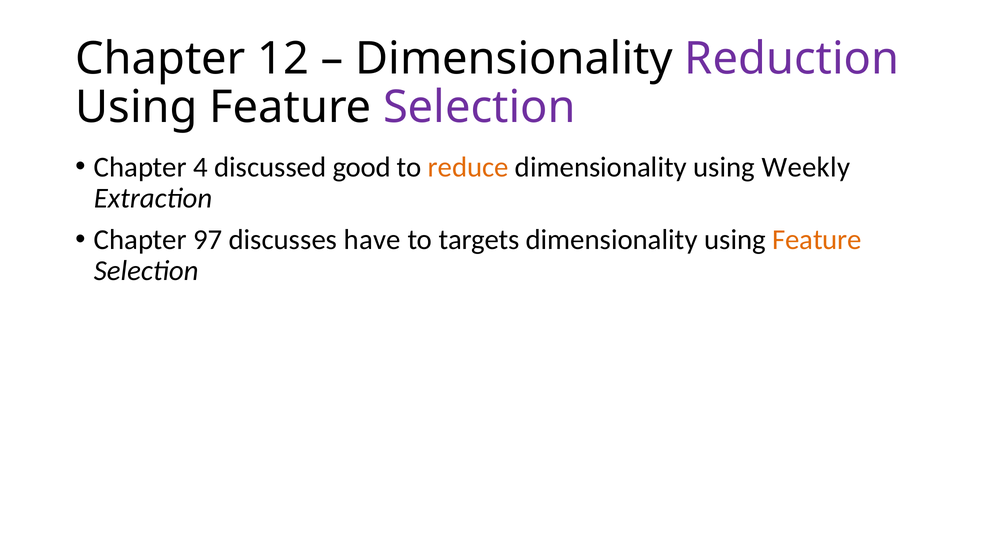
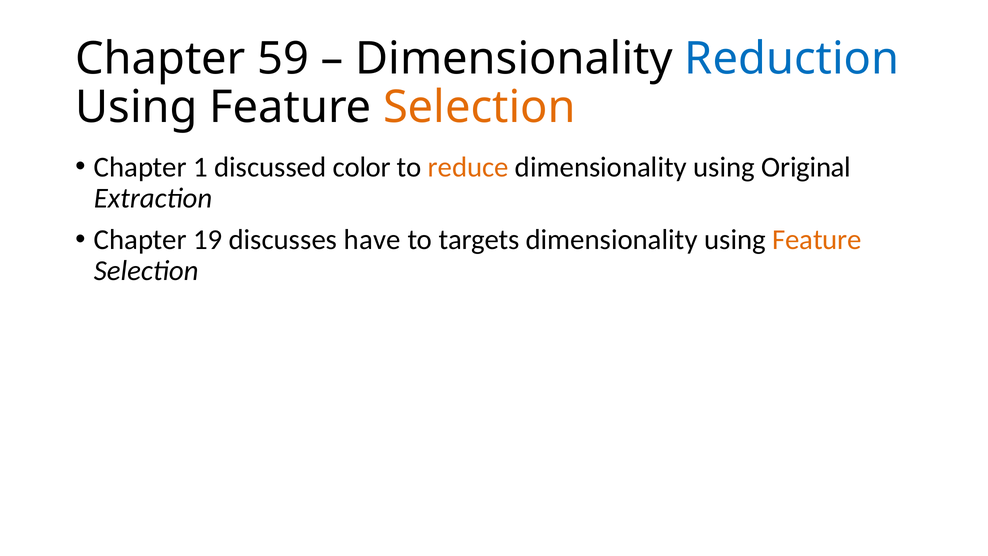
12: 12 -> 59
Reduction colour: purple -> blue
Selection at (479, 107) colour: purple -> orange
4: 4 -> 1
good: good -> color
Weekly: Weekly -> Original
97: 97 -> 19
